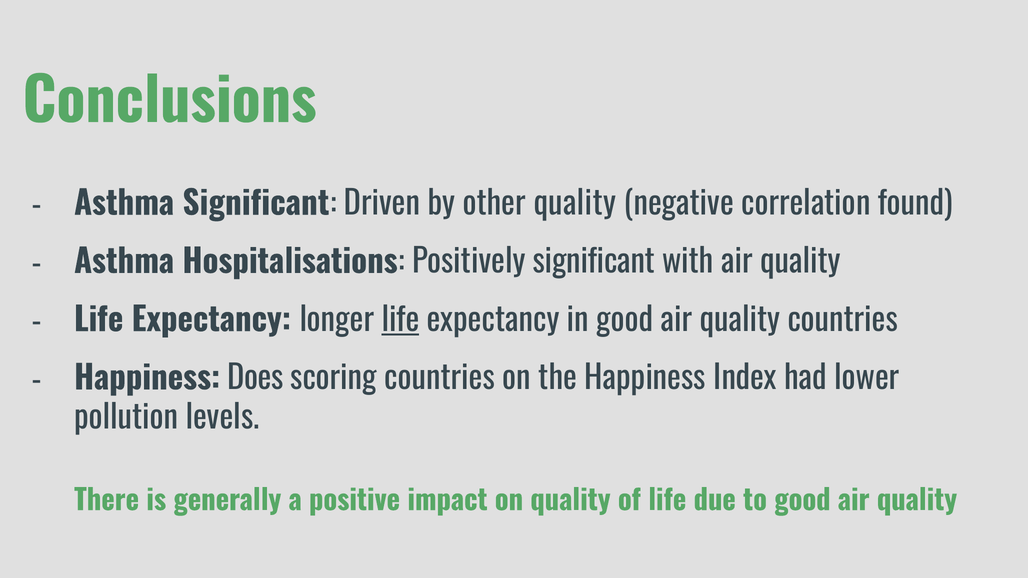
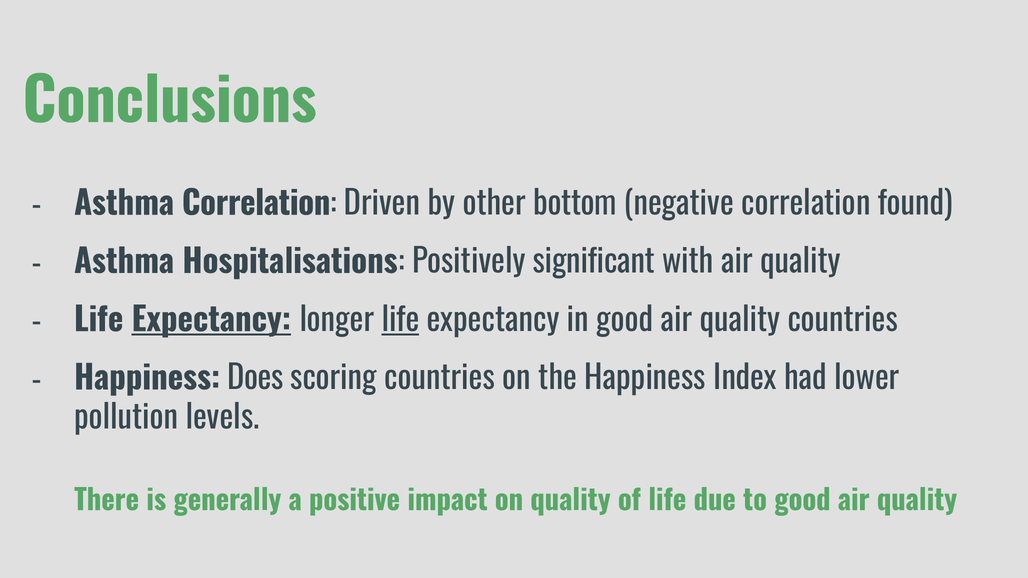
Asthma Significant: Significant -> Correlation
other quality: quality -> bottom
Expectancy at (211, 321) underline: none -> present
